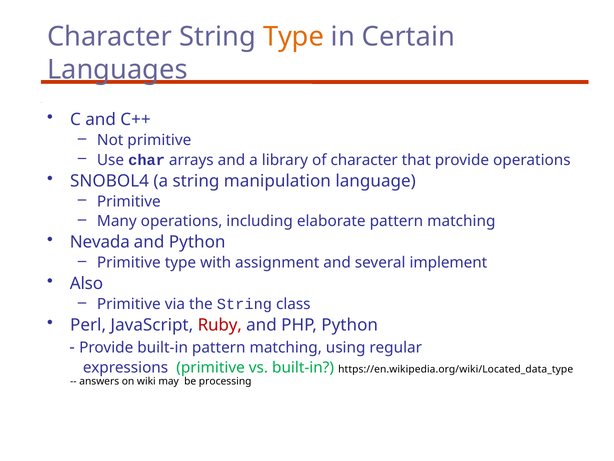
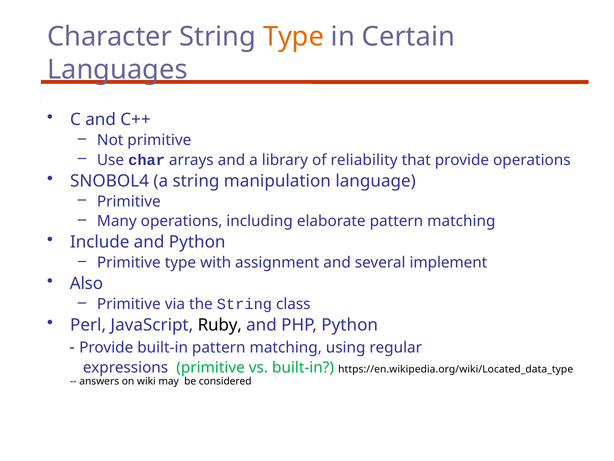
of character: character -> reliability
Nevada: Nevada -> Include
Ruby colour: red -> black
processing: processing -> considered
